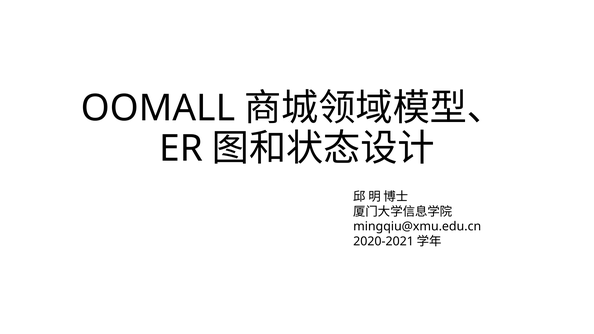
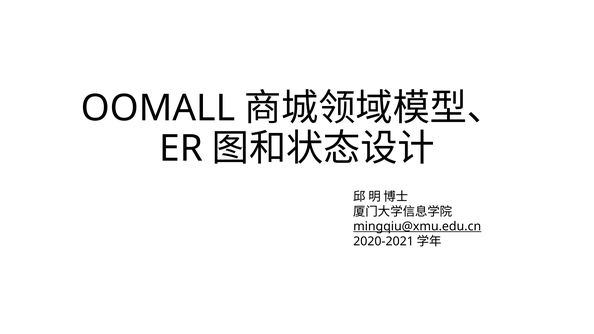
mingqiu@xmu.edu.cn underline: none -> present
